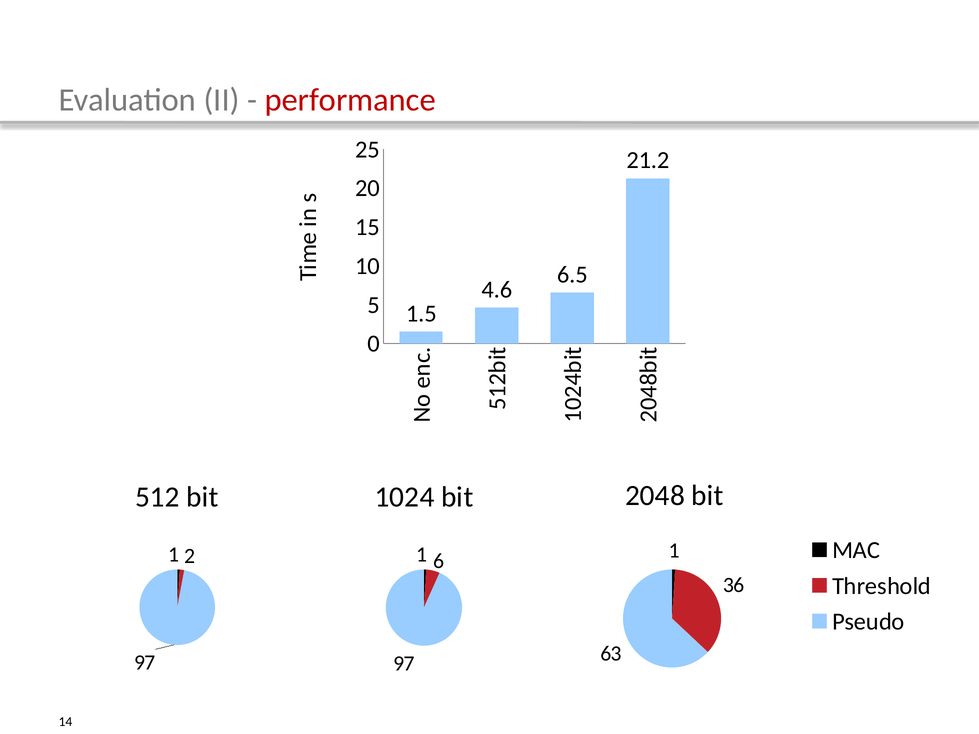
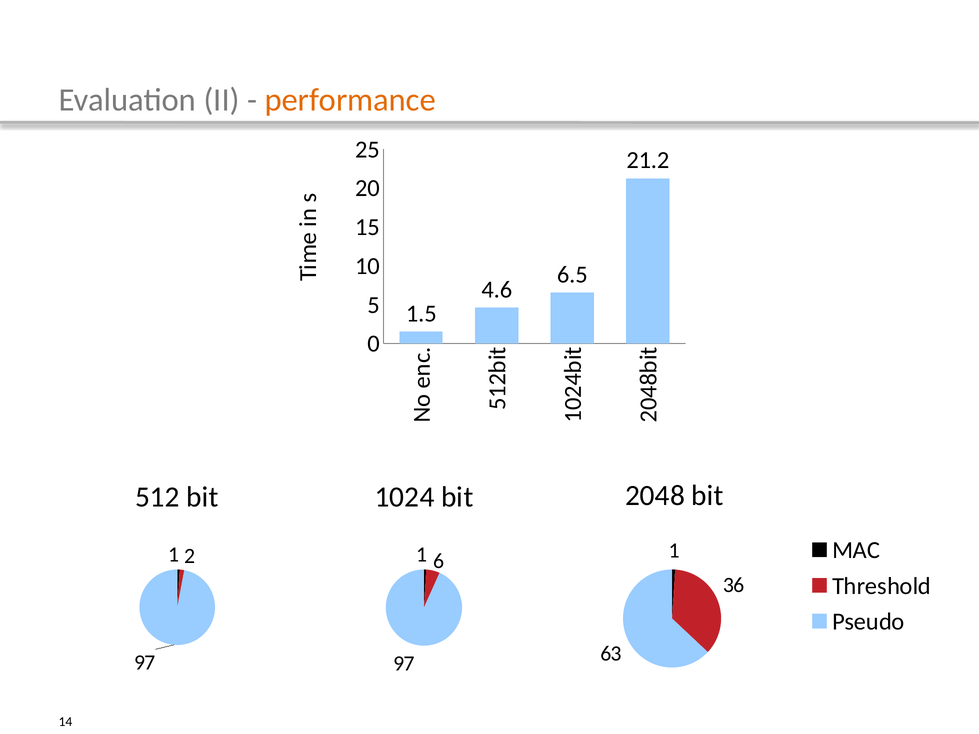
performance colour: red -> orange
